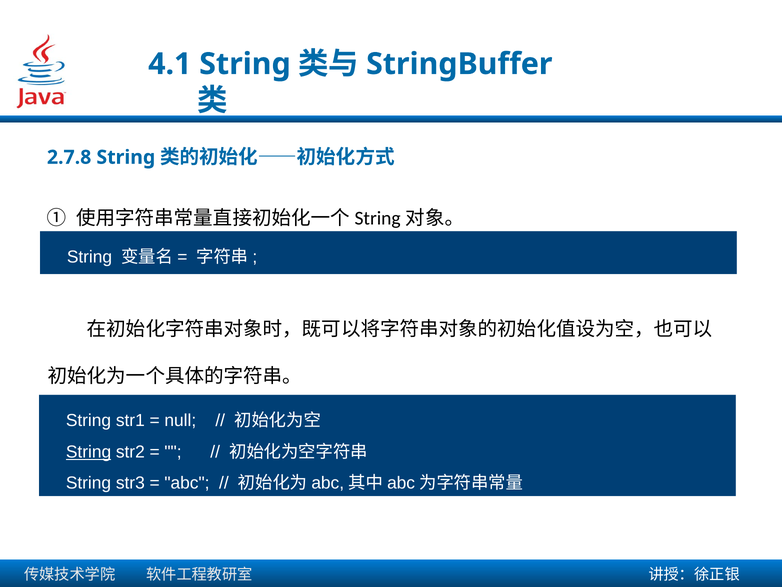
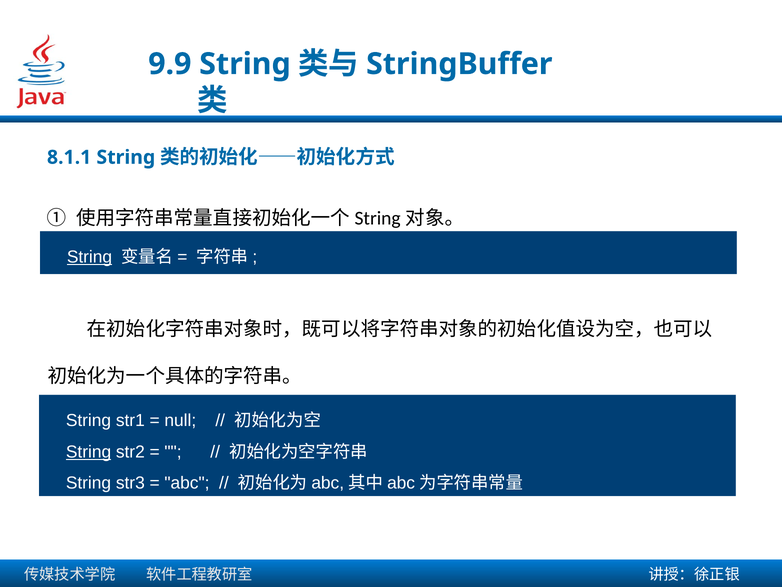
4.1: 4.1 -> 9.9
2.7.8: 2.7.8 -> 8.1.1
String at (90, 257) underline: none -> present
